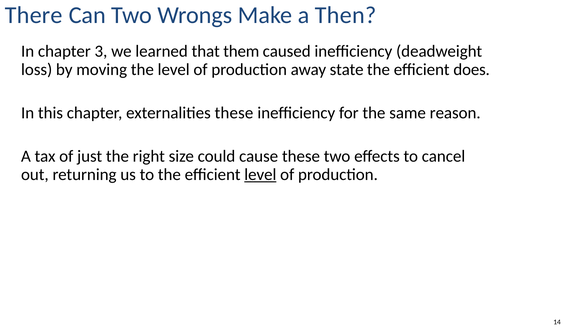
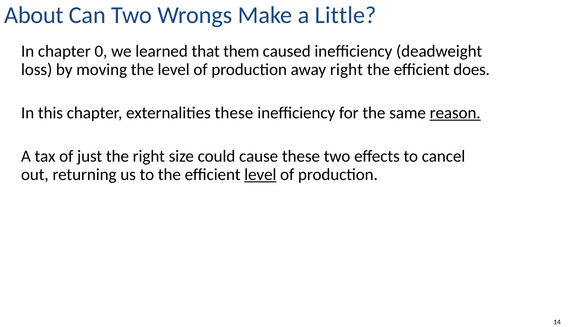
There: There -> About
Then: Then -> Little
3: 3 -> 0
away state: state -> right
reason underline: none -> present
